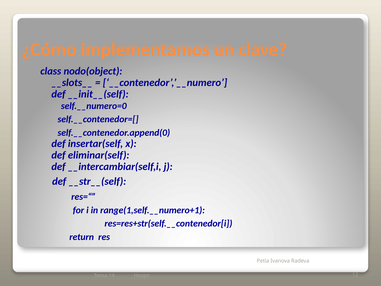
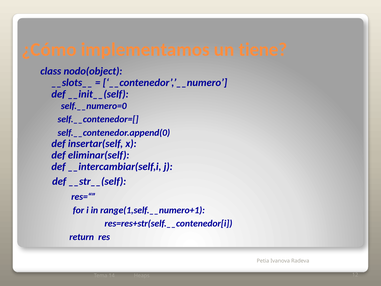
clave: clave -> tiene
